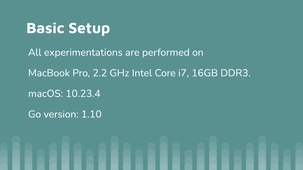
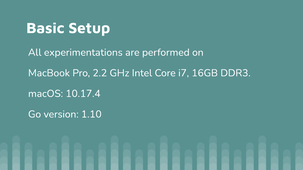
10.23.4: 10.23.4 -> 10.17.4
